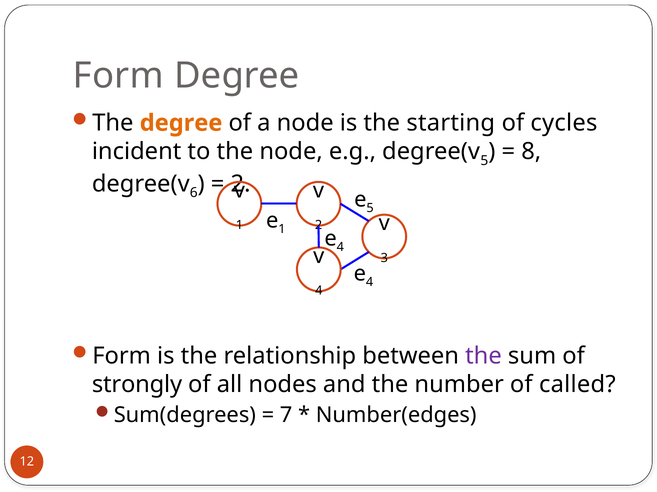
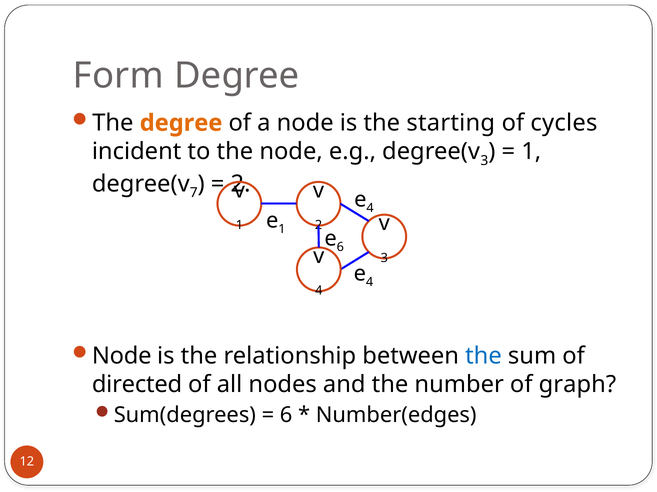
5 at (484, 161): 5 -> 3
8 at (531, 152): 8 -> 1
6: 6 -> 7
5 at (370, 208): 5 -> 4
4 at (340, 247): 4 -> 6
Form at (122, 357): Form -> Node
the at (483, 357) colour: purple -> blue
strongly: strongly -> directed
called: called -> graph
7 at (286, 416): 7 -> 6
